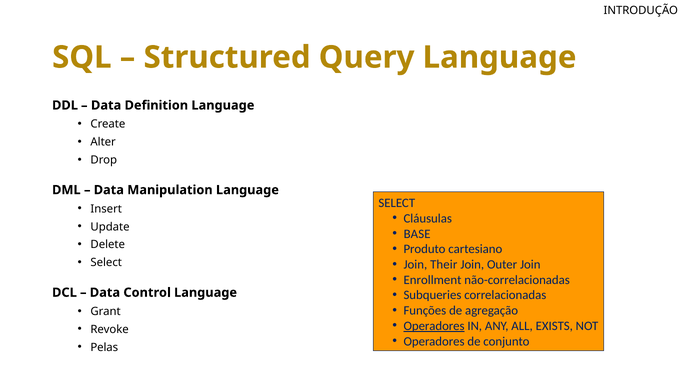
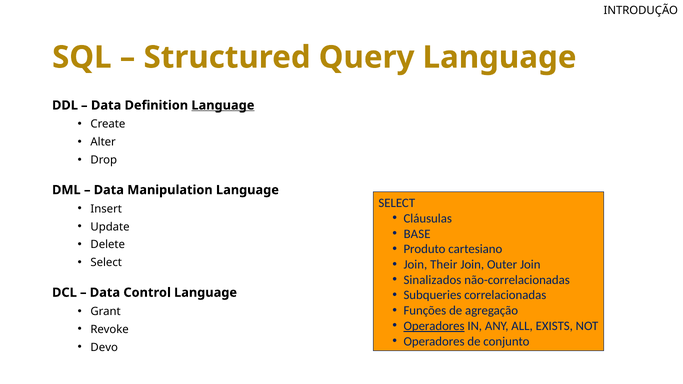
Language at (223, 105) underline: none -> present
Enrollment: Enrollment -> Sinalizados
Pelas: Pelas -> Devo
